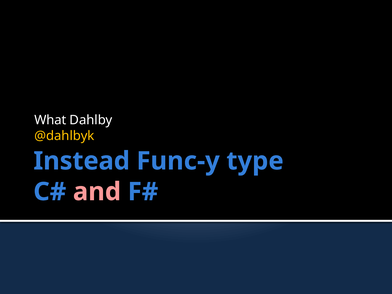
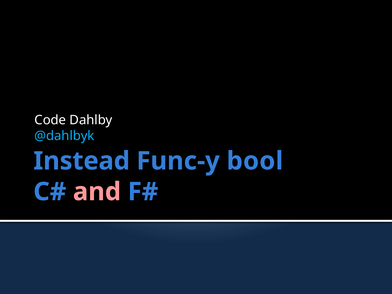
What: What -> Code
@dahlbyk colour: yellow -> light blue
type: type -> bool
